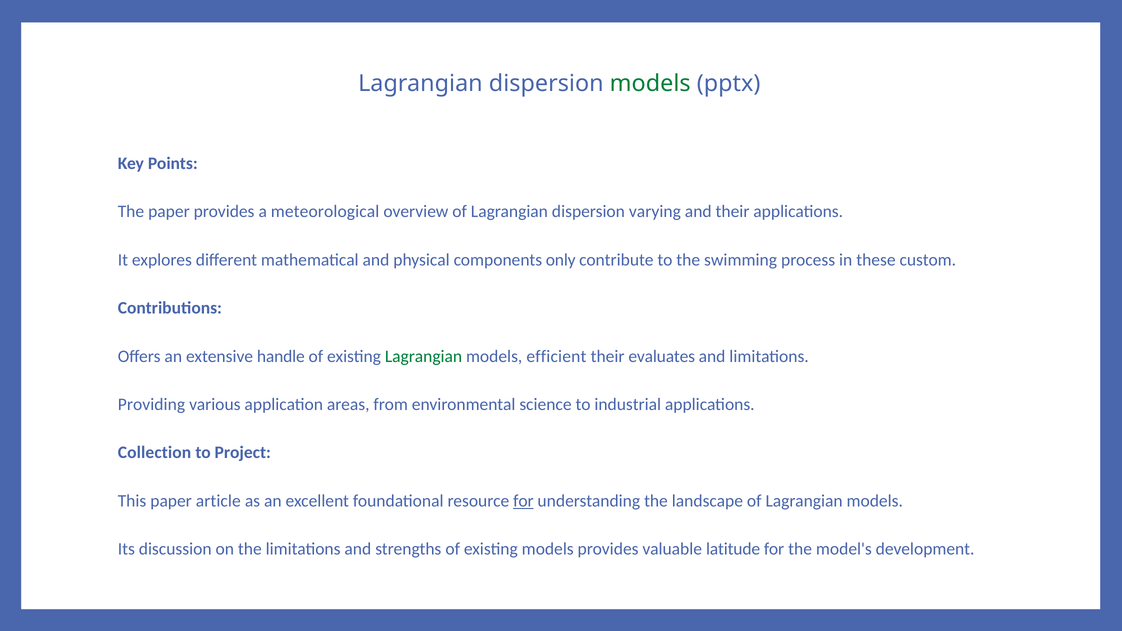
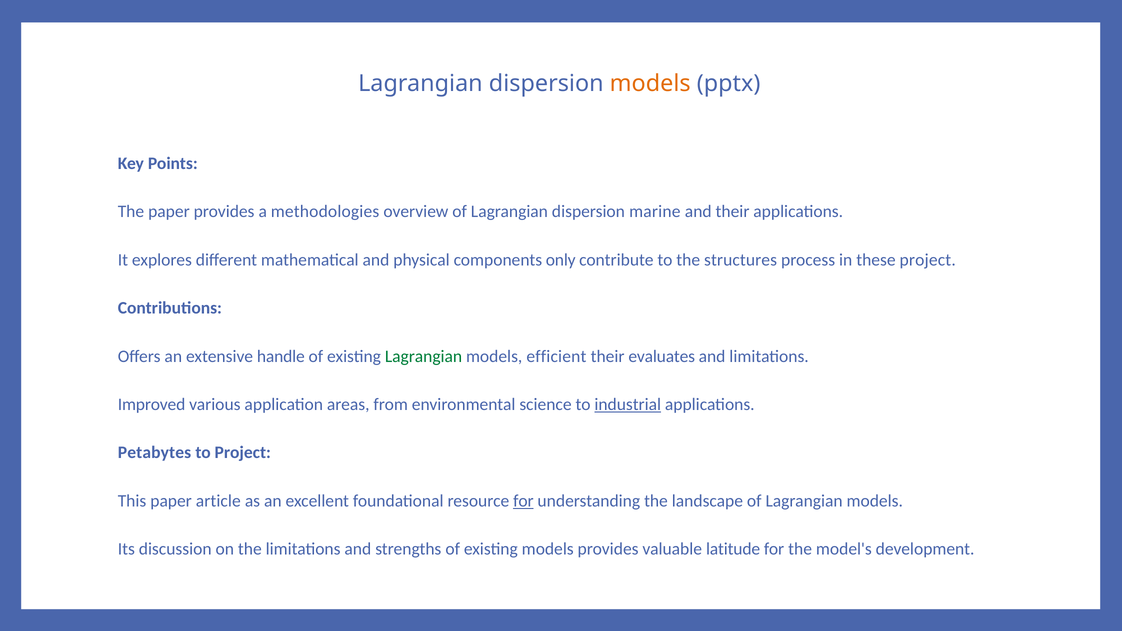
models at (650, 84) colour: green -> orange
meteorological: meteorological -> methodologies
varying: varying -> marine
swimming: swimming -> structures
these custom: custom -> project
Providing: Providing -> Improved
industrial underline: none -> present
Collection: Collection -> Petabytes
